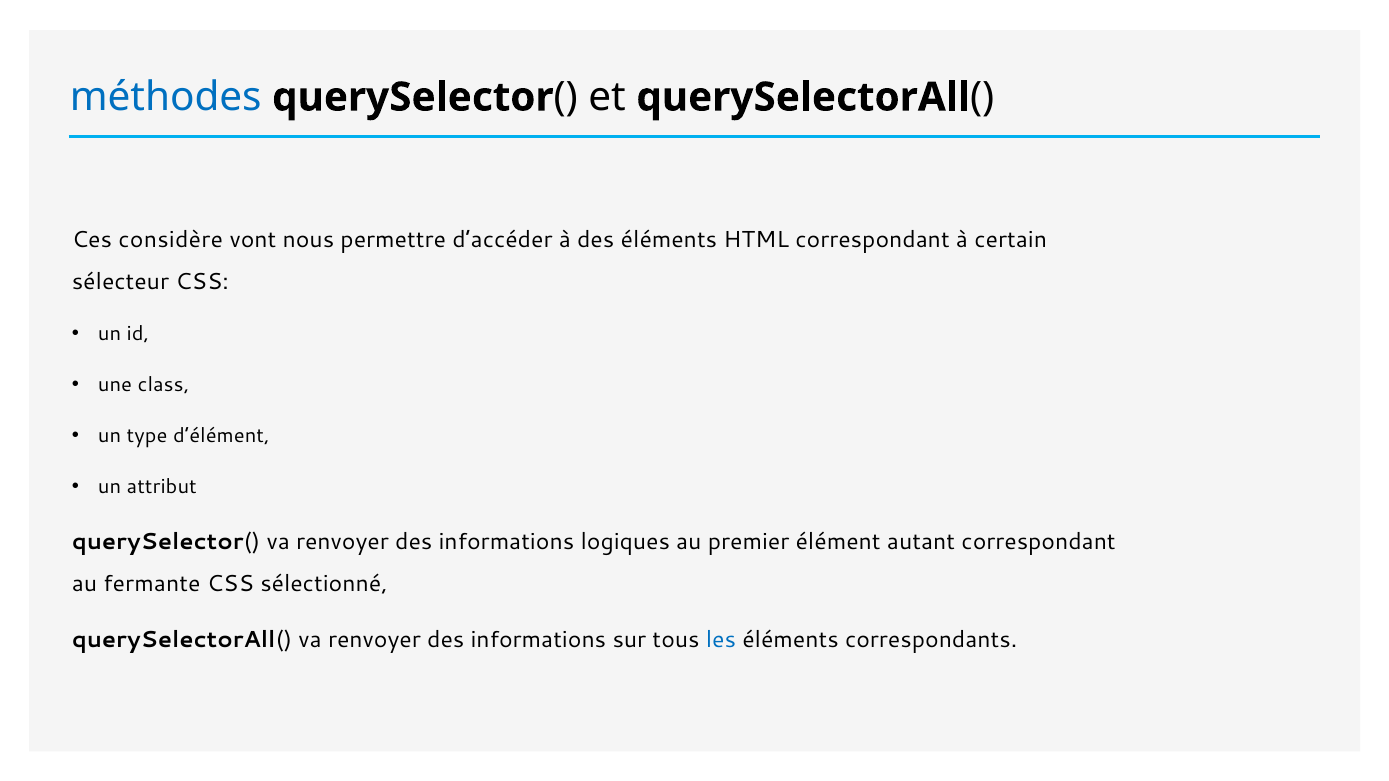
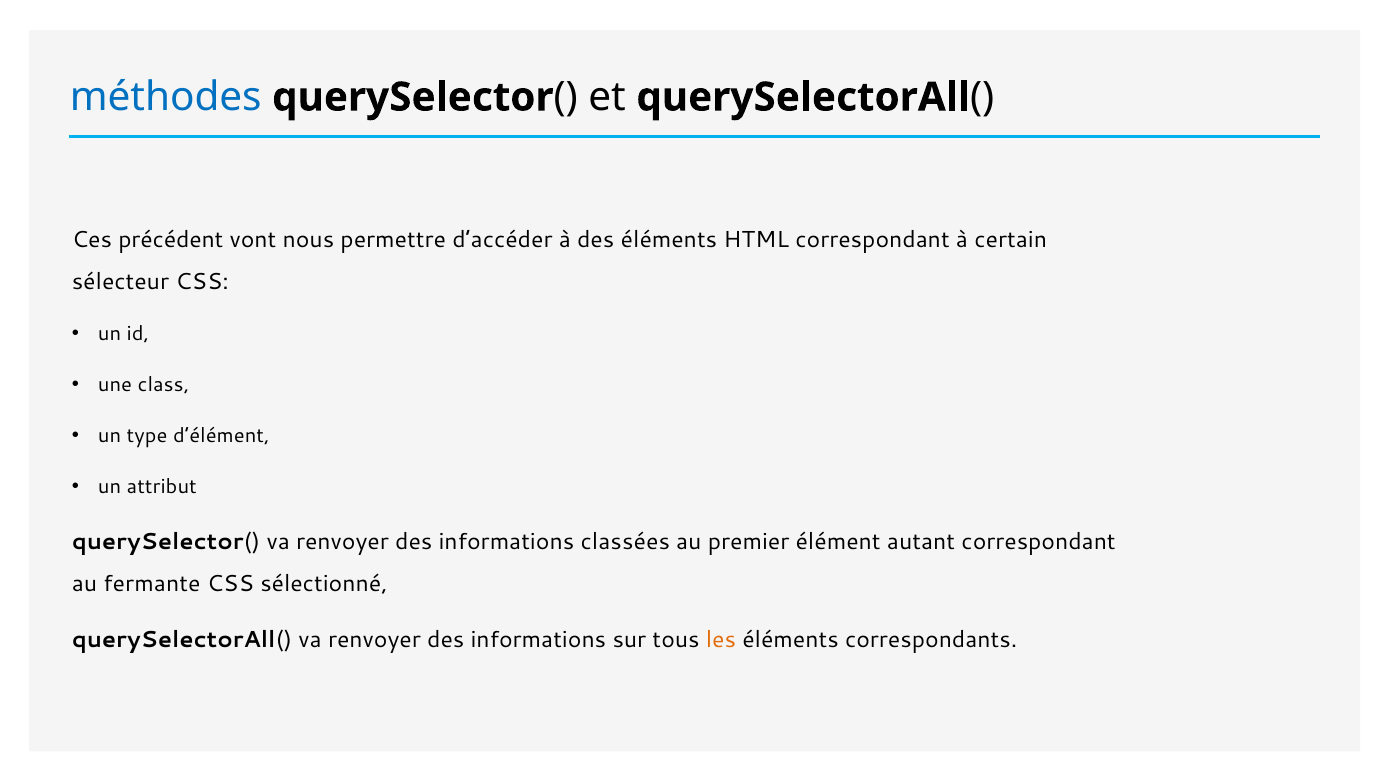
considère: considère -> précédent
logiques: logiques -> classées
les colour: blue -> orange
